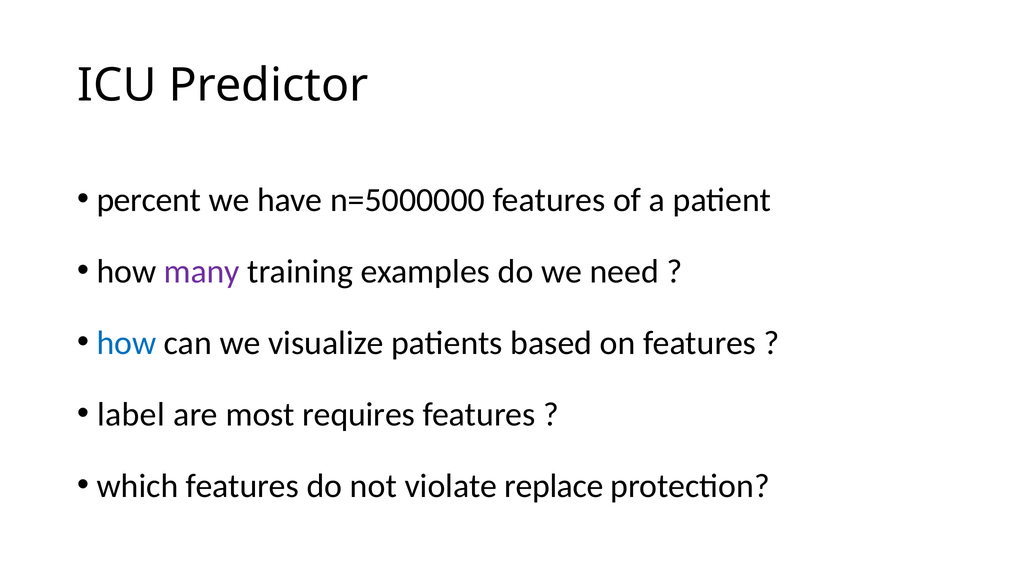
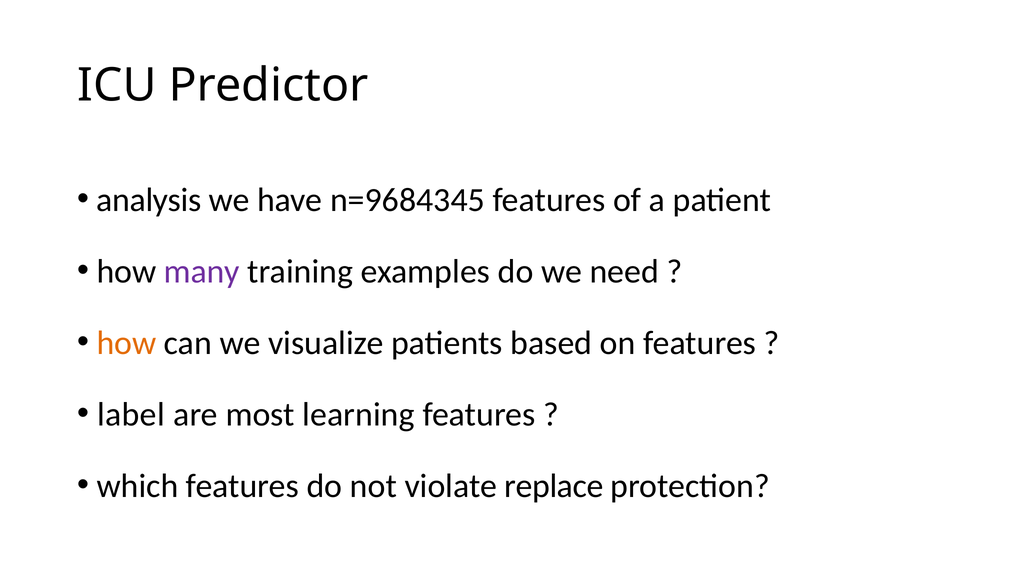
percent: percent -> analysis
n=5000000: n=5000000 -> n=9684345
how at (126, 343) colour: blue -> orange
requires: requires -> learning
